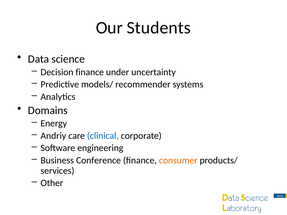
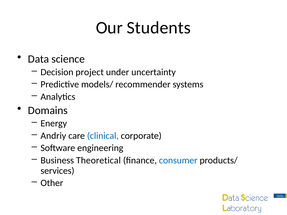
Decision finance: finance -> project
Conference: Conference -> Theoretical
consumer colour: orange -> blue
